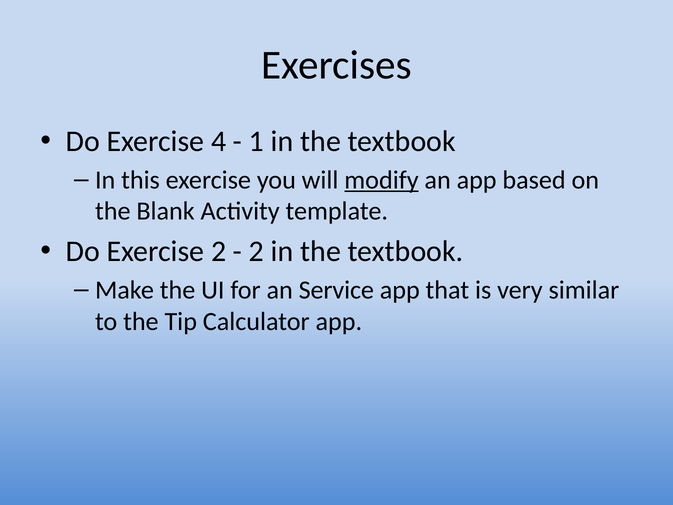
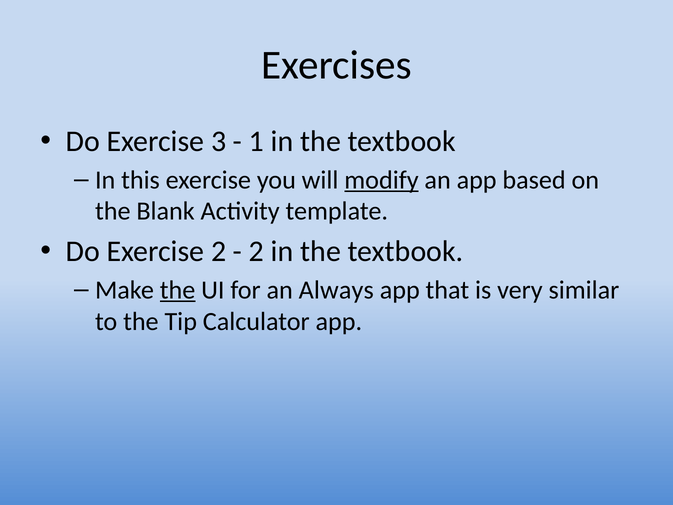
4: 4 -> 3
the at (178, 290) underline: none -> present
Service: Service -> Always
